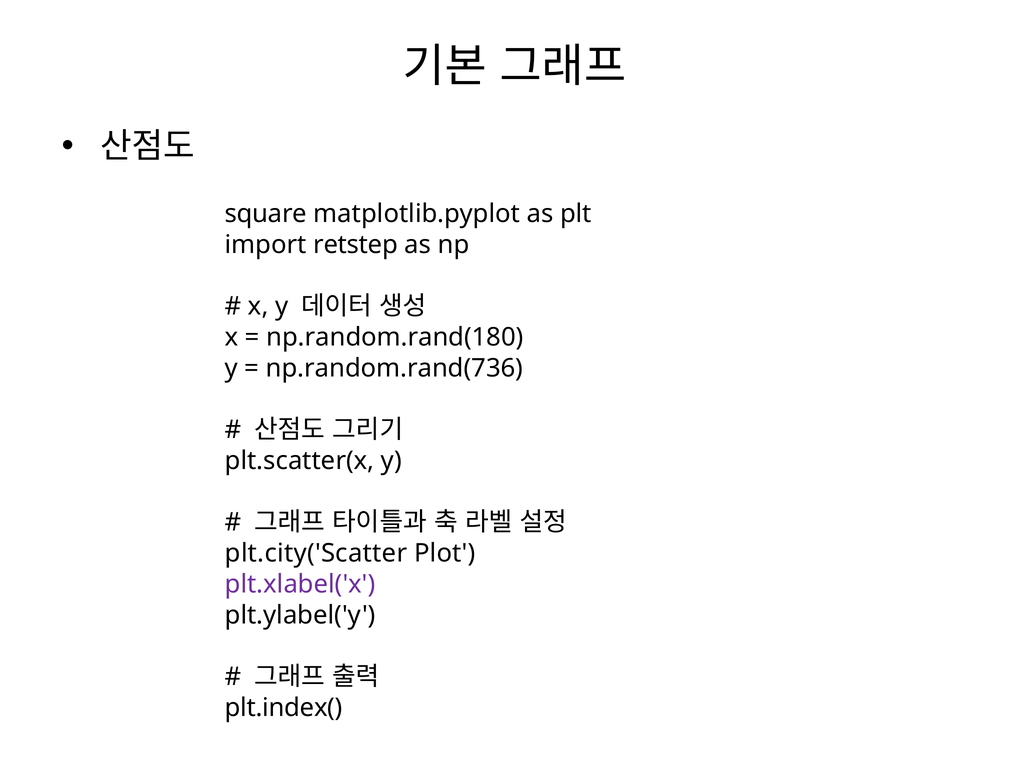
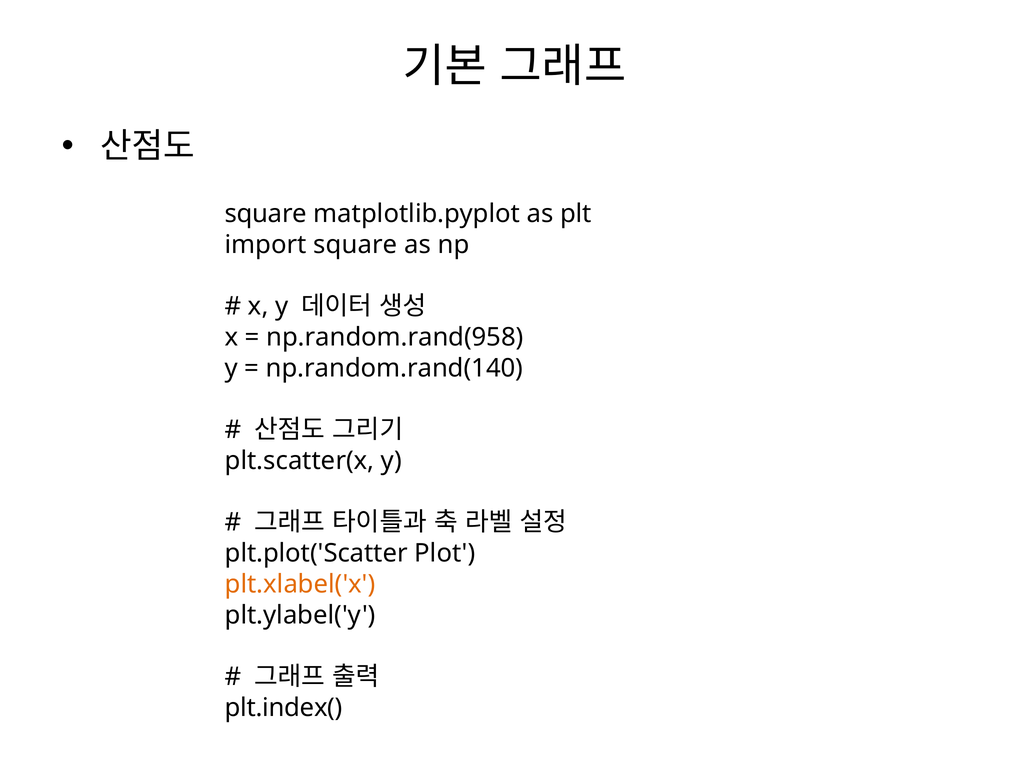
import retstep: retstep -> square
np.random.rand(180: np.random.rand(180 -> np.random.rand(958
np.random.rand(736: np.random.rand(736 -> np.random.rand(140
plt.city('Scatter: plt.city('Scatter -> plt.plot('Scatter
plt.xlabel('x colour: purple -> orange
